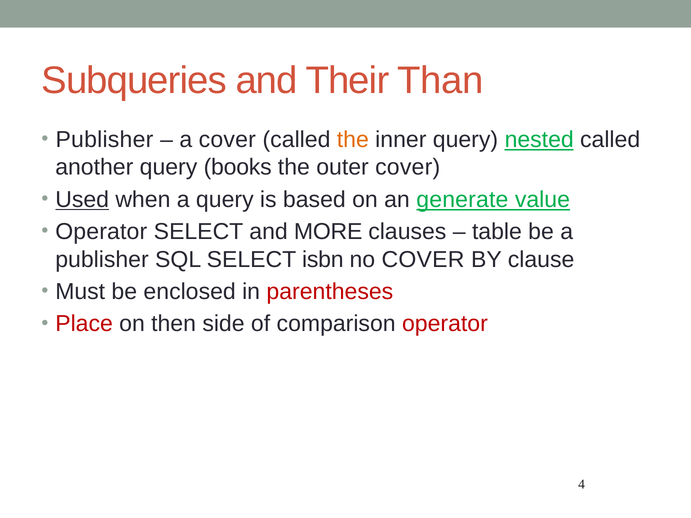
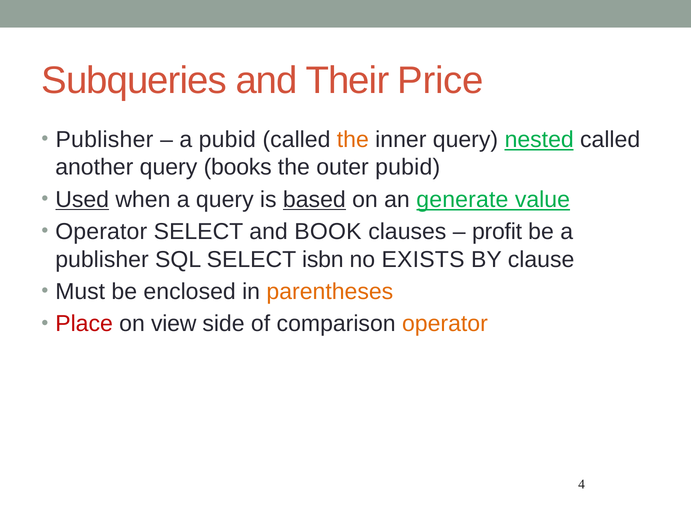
Than: Than -> Price
a cover: cover -> pubid
outer cover: cover -> pubid
based underline: none -> present
MORE: MORE -> BOOK
table: table -> profit
no COVER: COVER -> EXISTS
parentheses colour: red -> orange
then: then -> view
operator at (445, 324) colour: red -> orange
